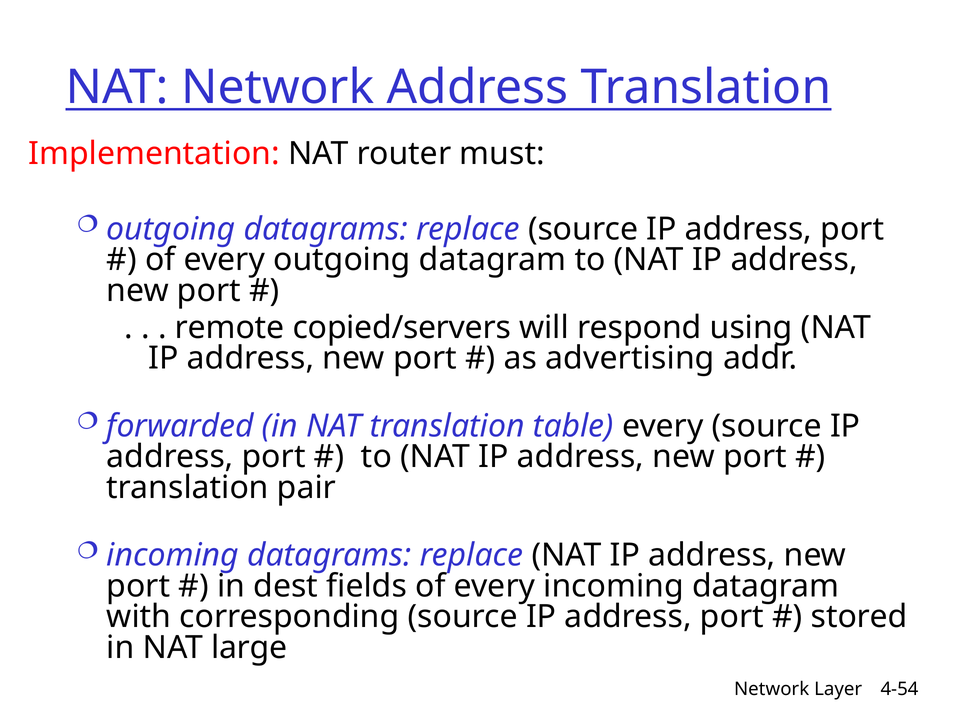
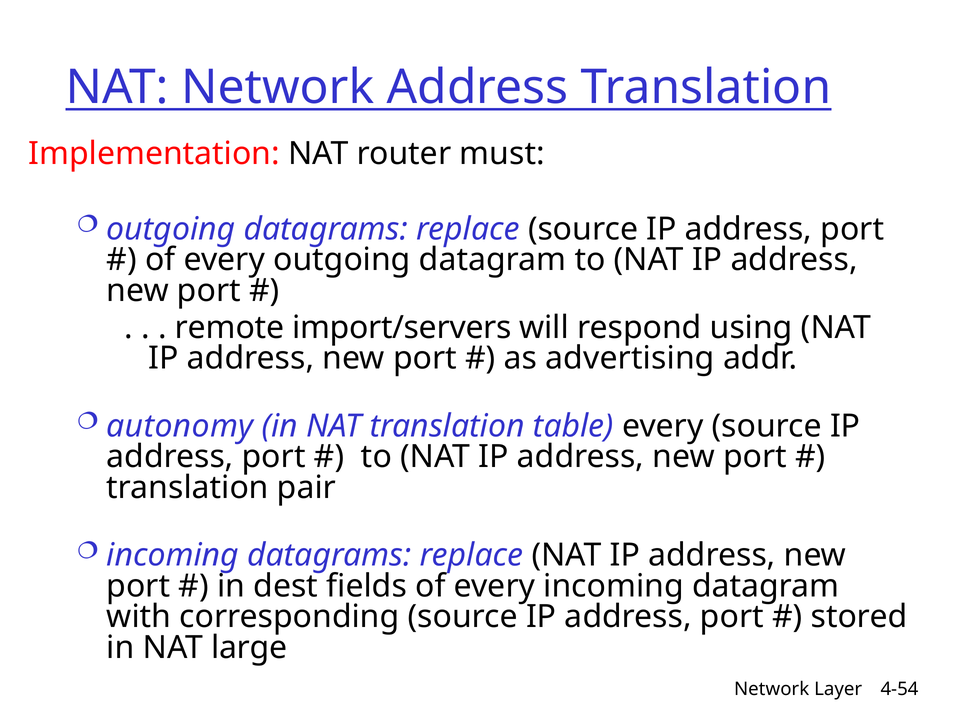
copied/servers: copied/servers -> import/servers
forwarded: forwarded -> autonomy
